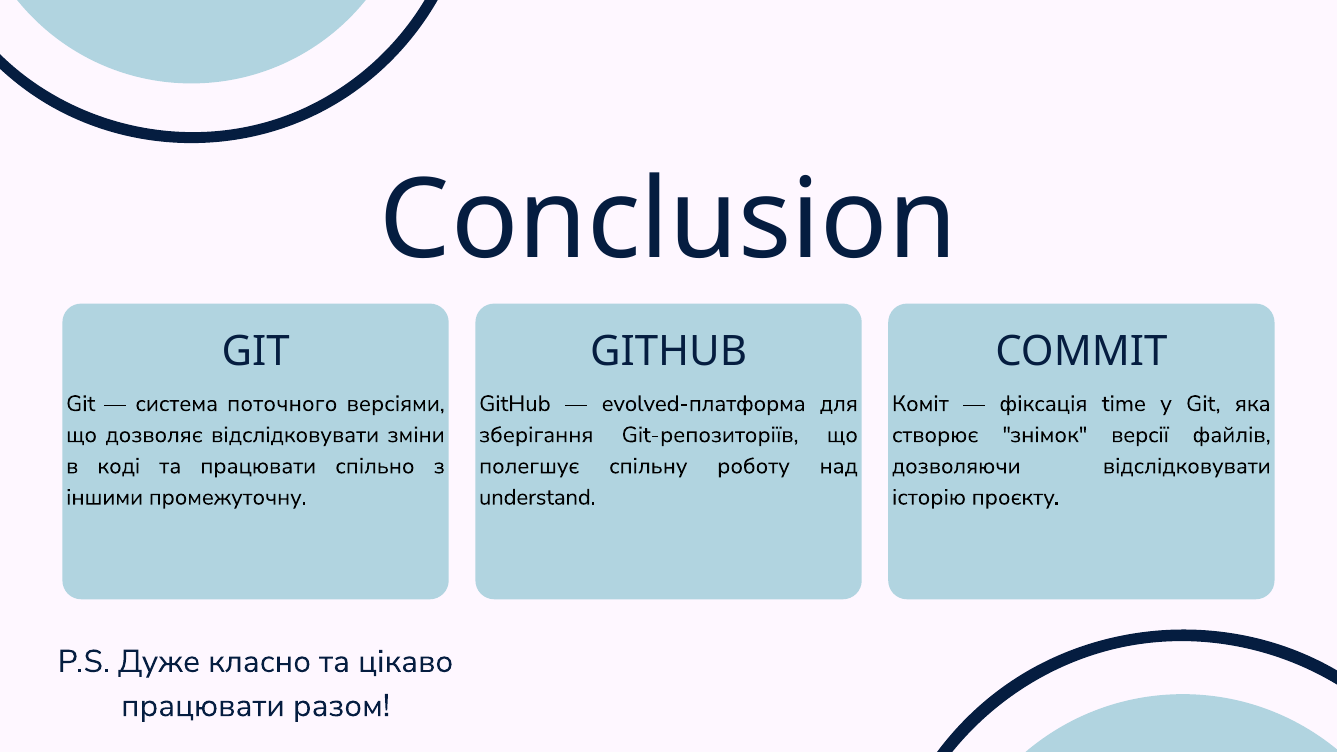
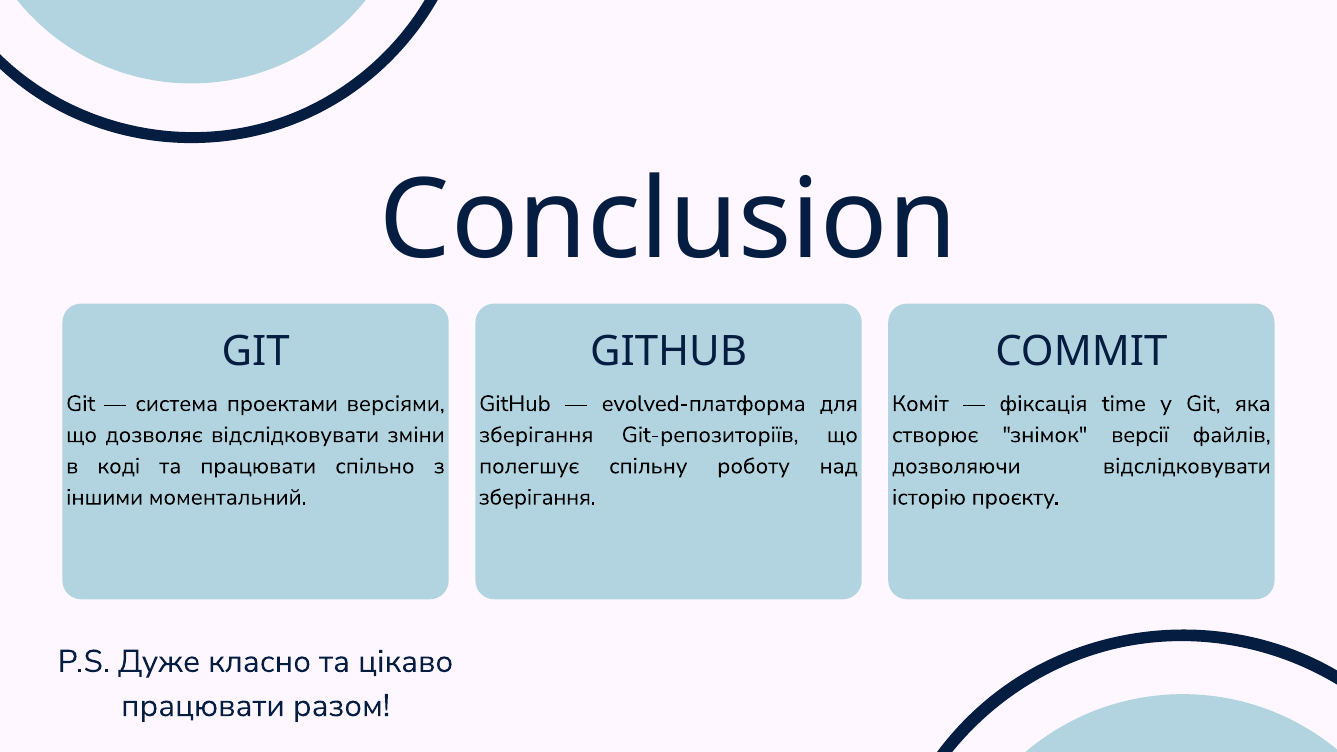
поточного: поточного -> проектами
промежуточну: промежуточну -> моментальний
understand at (537, 497): understand -> зберігання
